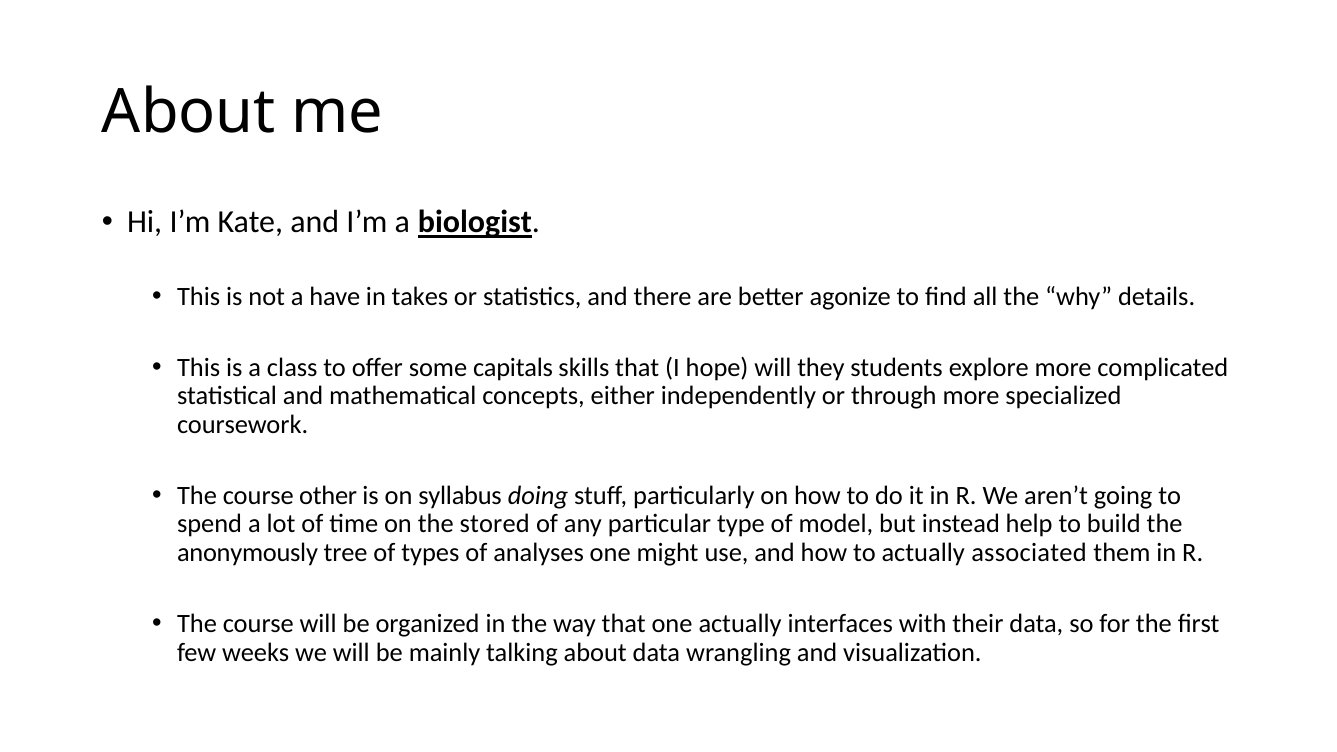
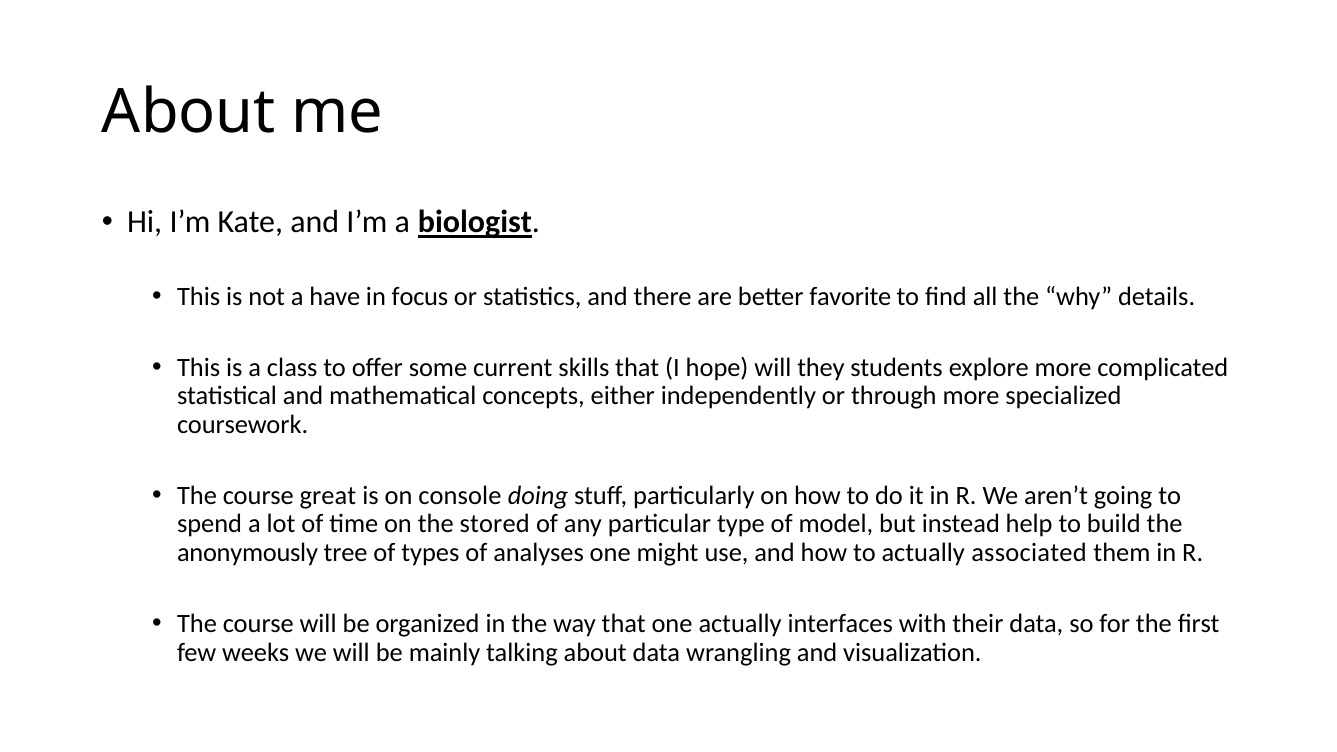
takes: takes -> focus
agonize: agonize -> favorite
capitals: capitals -> current
other: other -> great
syllabus: syllabus -> console
